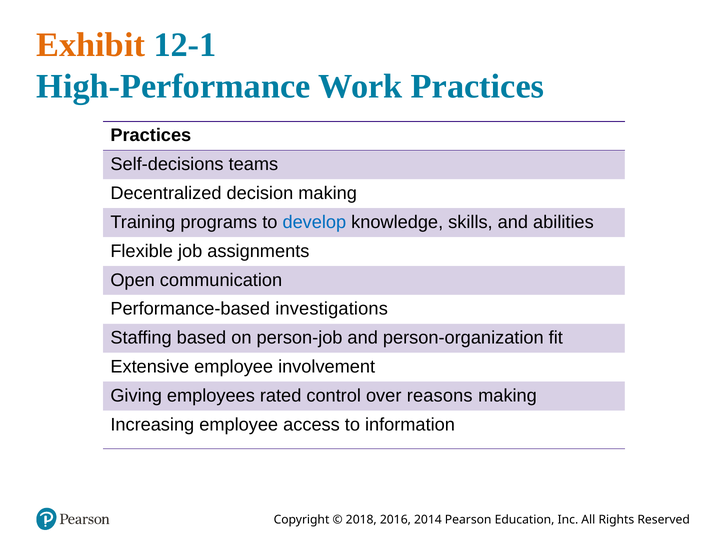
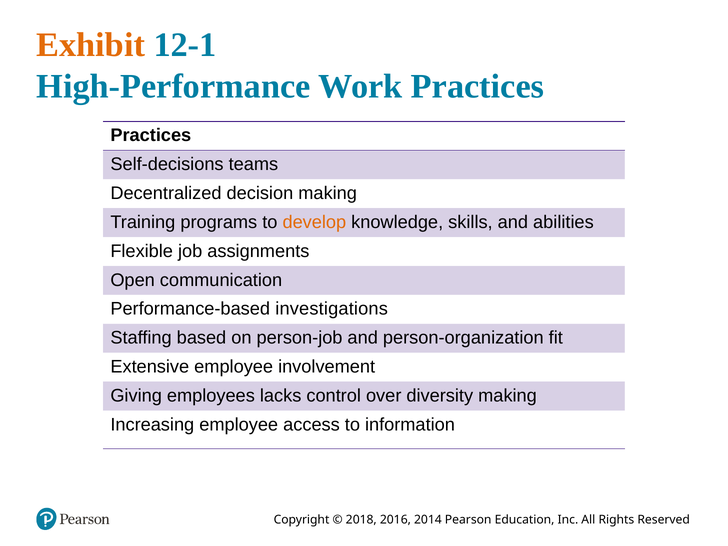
develop colour: blue -> orange
rated: rated -> lacks
reasons: reasons -> diversity
